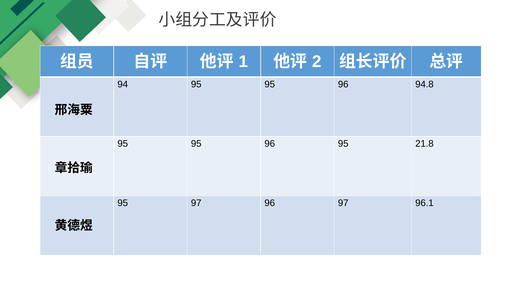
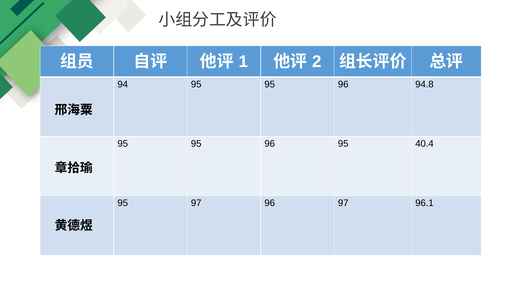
21.8: 21.8 -> 40.4
